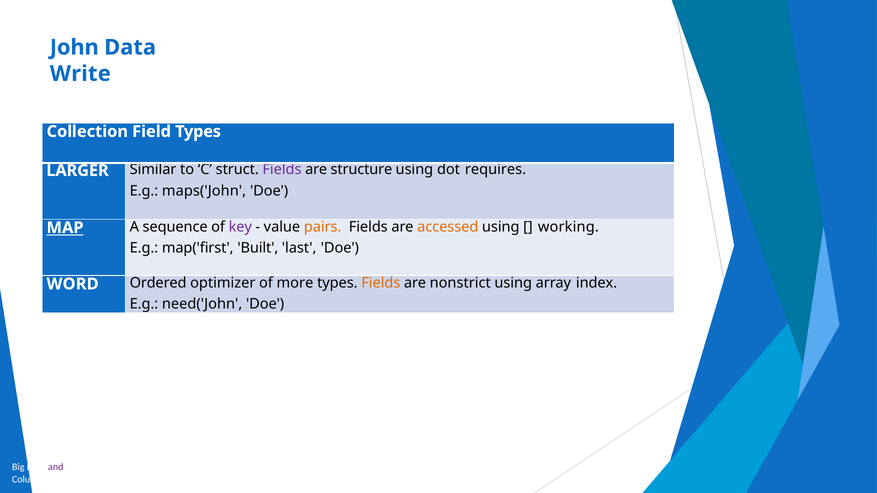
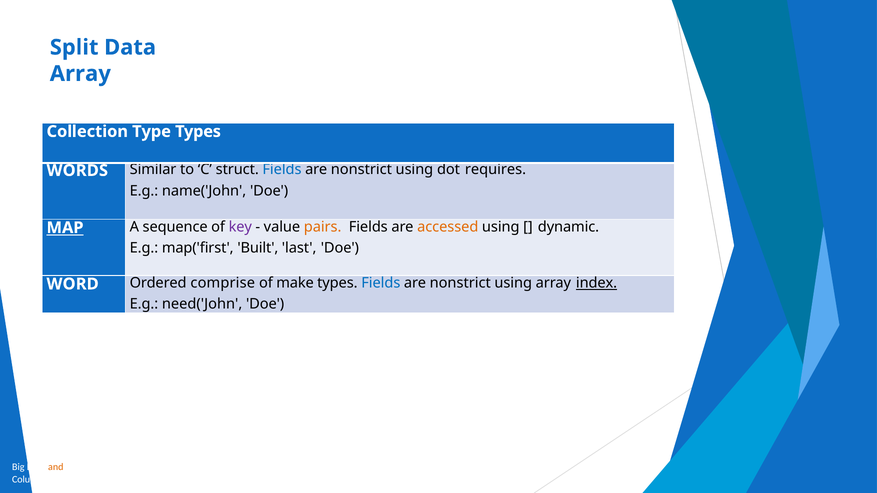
John: John -> Split
Write at (80, 74): Write -> Array
Field: Field -> Type
LARGER: LARGER -> WORDS
Fields at (282, 170) colour: purple -> blue
structure at (361, 170): structure -> nonstrict
maps('John: maps('John -> name('John
working: working -> dynamic
optimizer: optimizer -> comprise
more: more -> make
Fields at (381, 283) colour: orange -> blue
index underline: none -> present
and at (56, 467) colour: purple -> orange
